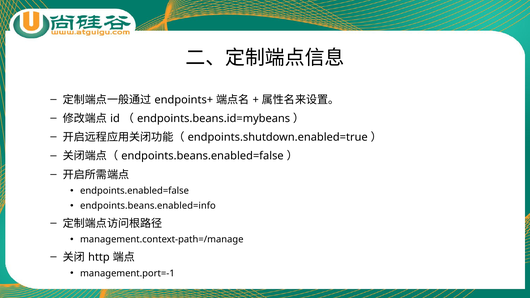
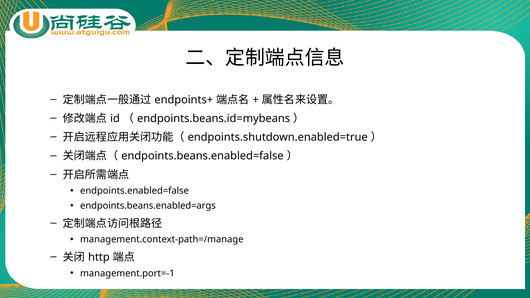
endpoints.beans.enabled=info: endpoints.beans.enabled=info -> endpoints.beans.enabled=args
